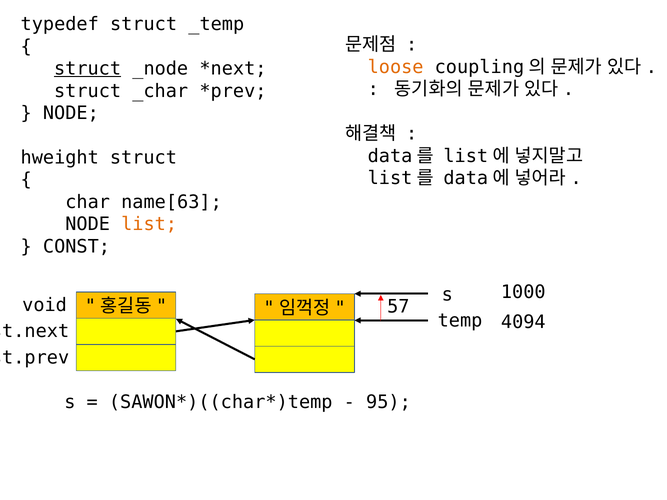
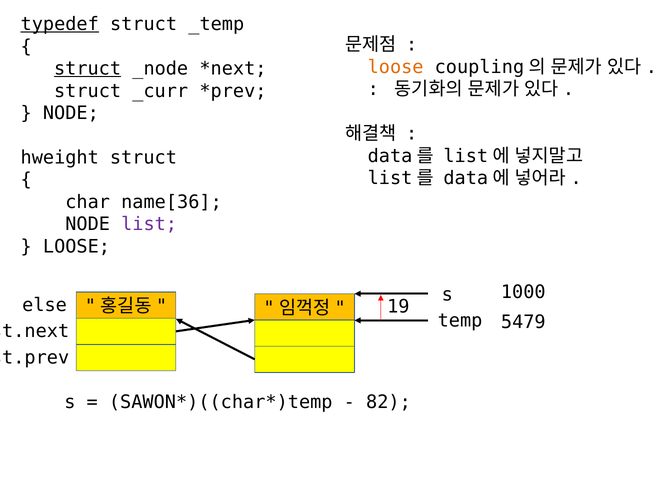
typedef underline: none -> present
_char: _char -> _curr
name[63: name[63 -> name[36
list colour: orange -> purple
CONST at (76, 247): CONST -> LOOSE
void: void -> else
57: 57 -> 19
4094: 4094 -> 5479
95: 95 -> 82
